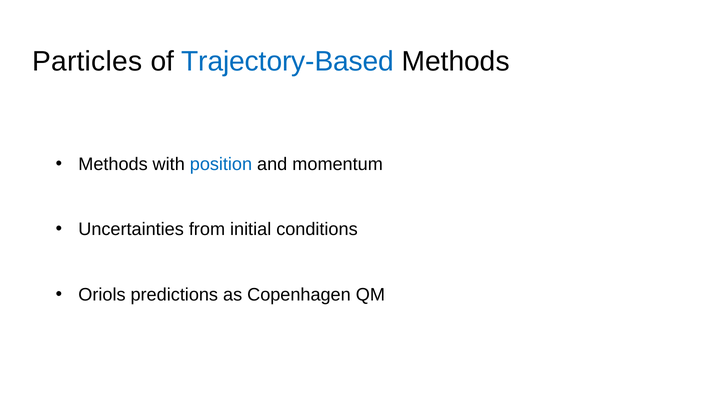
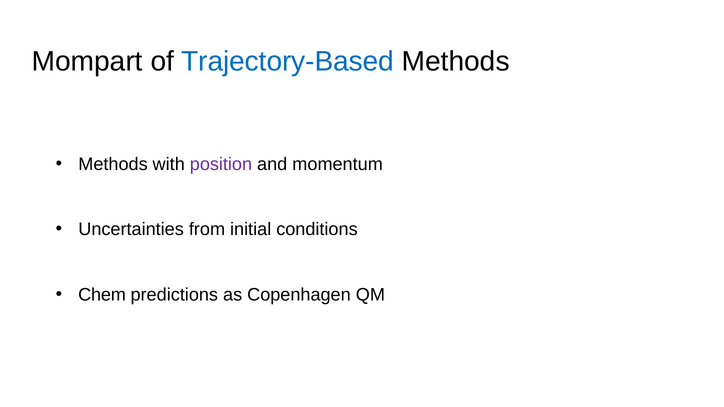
Particles: Particles -> Mompart
position colour: blue -> purple
Oriols: Oriols -> Chem
